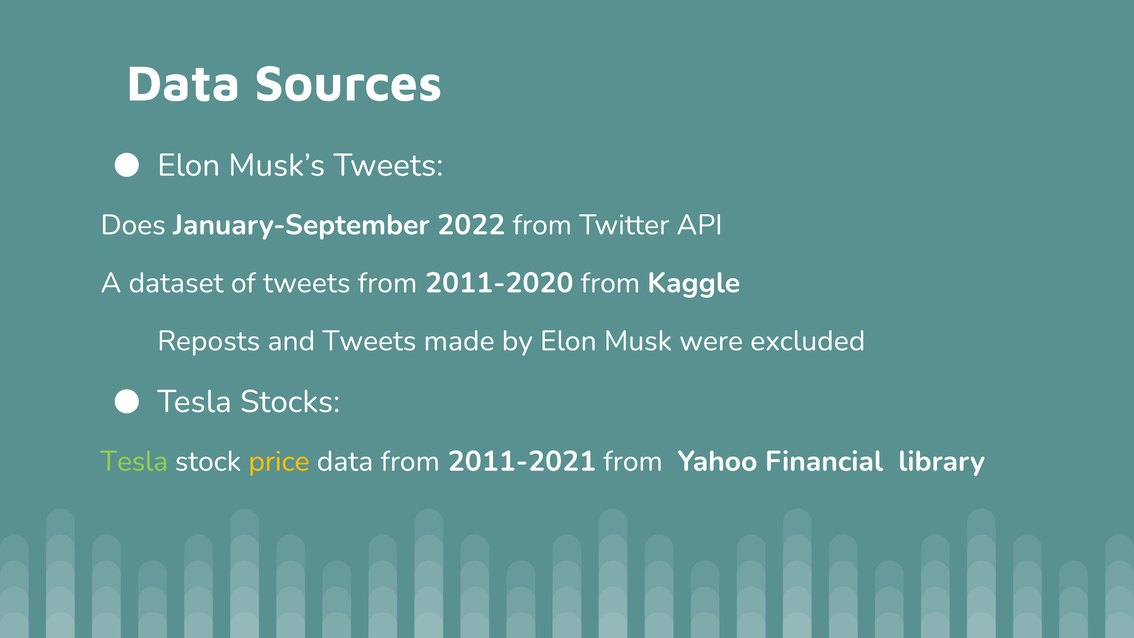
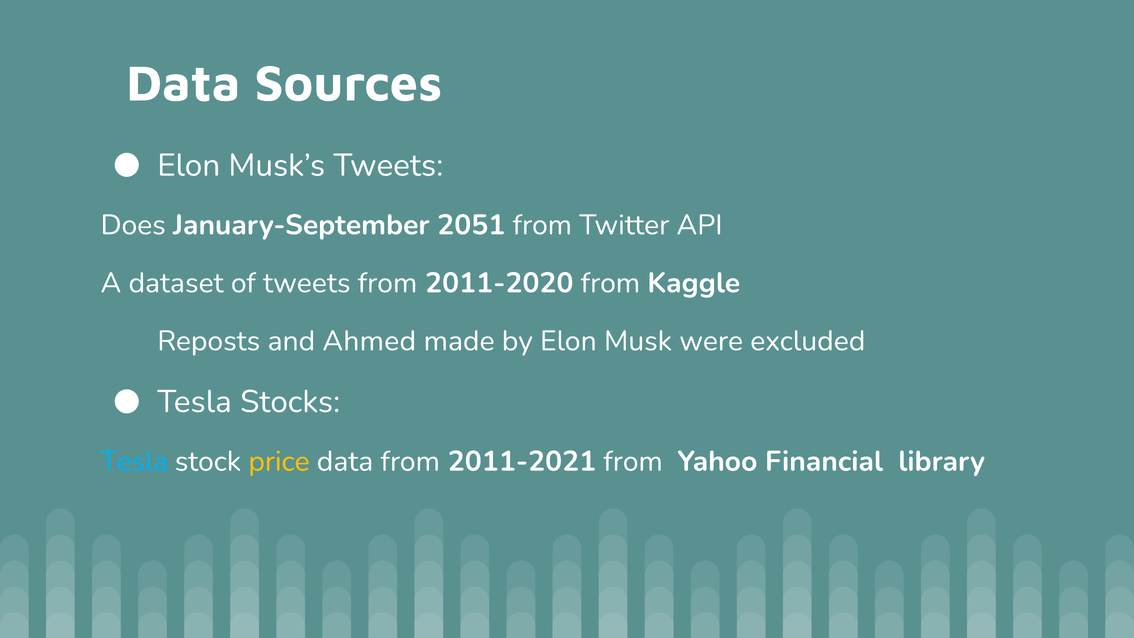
2022: 2022 -> 2051
and Tweets: Tweets -> Ahmed
Tesla at (134, 461) colour: light green -> light blue
